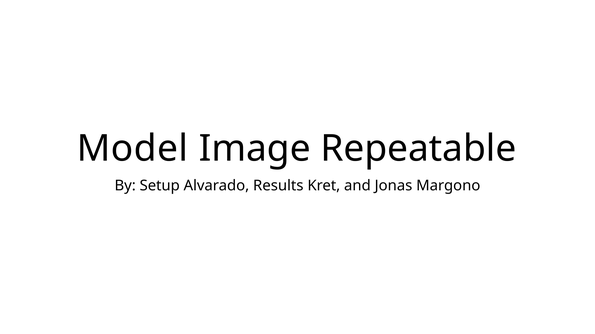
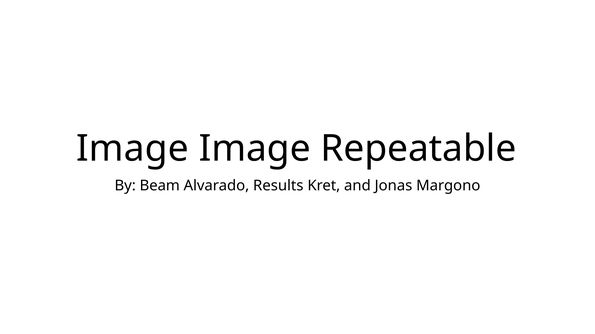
Model at (132, 149): Model -> Image
Setup: Setup -> Beam
